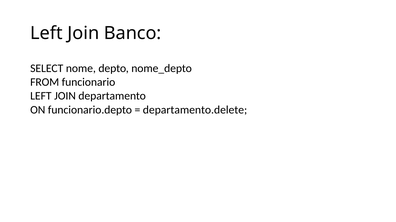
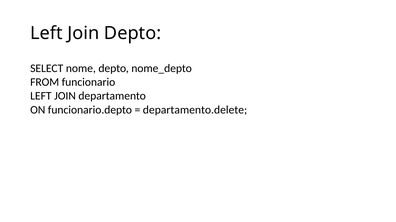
Join Banco: Banco -> Depto
